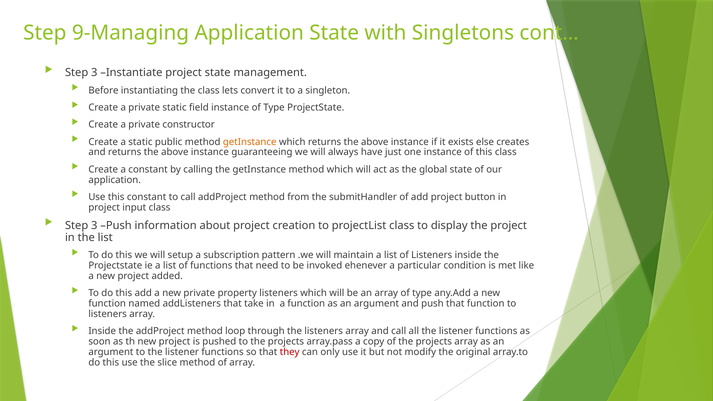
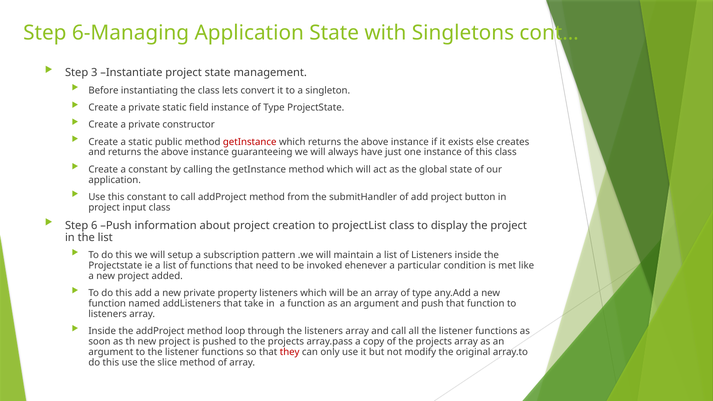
9-Managing: 9-Managing -> 6-Managing
getInstance at (250, 142) colour: orange -> red
3 at (94, 226): 3 -> 6
